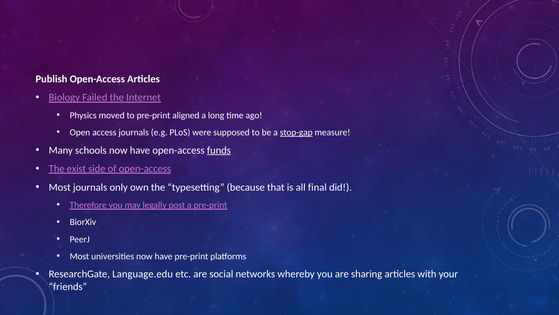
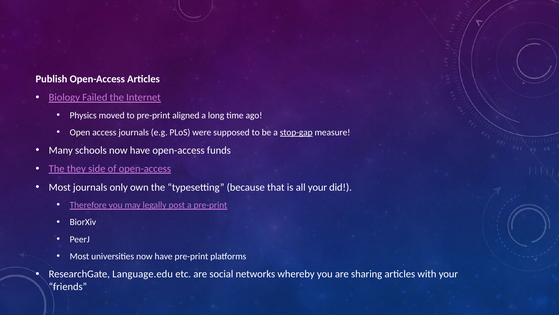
funds underline: present -> none
exist: exist -> they
all final: final -> your
